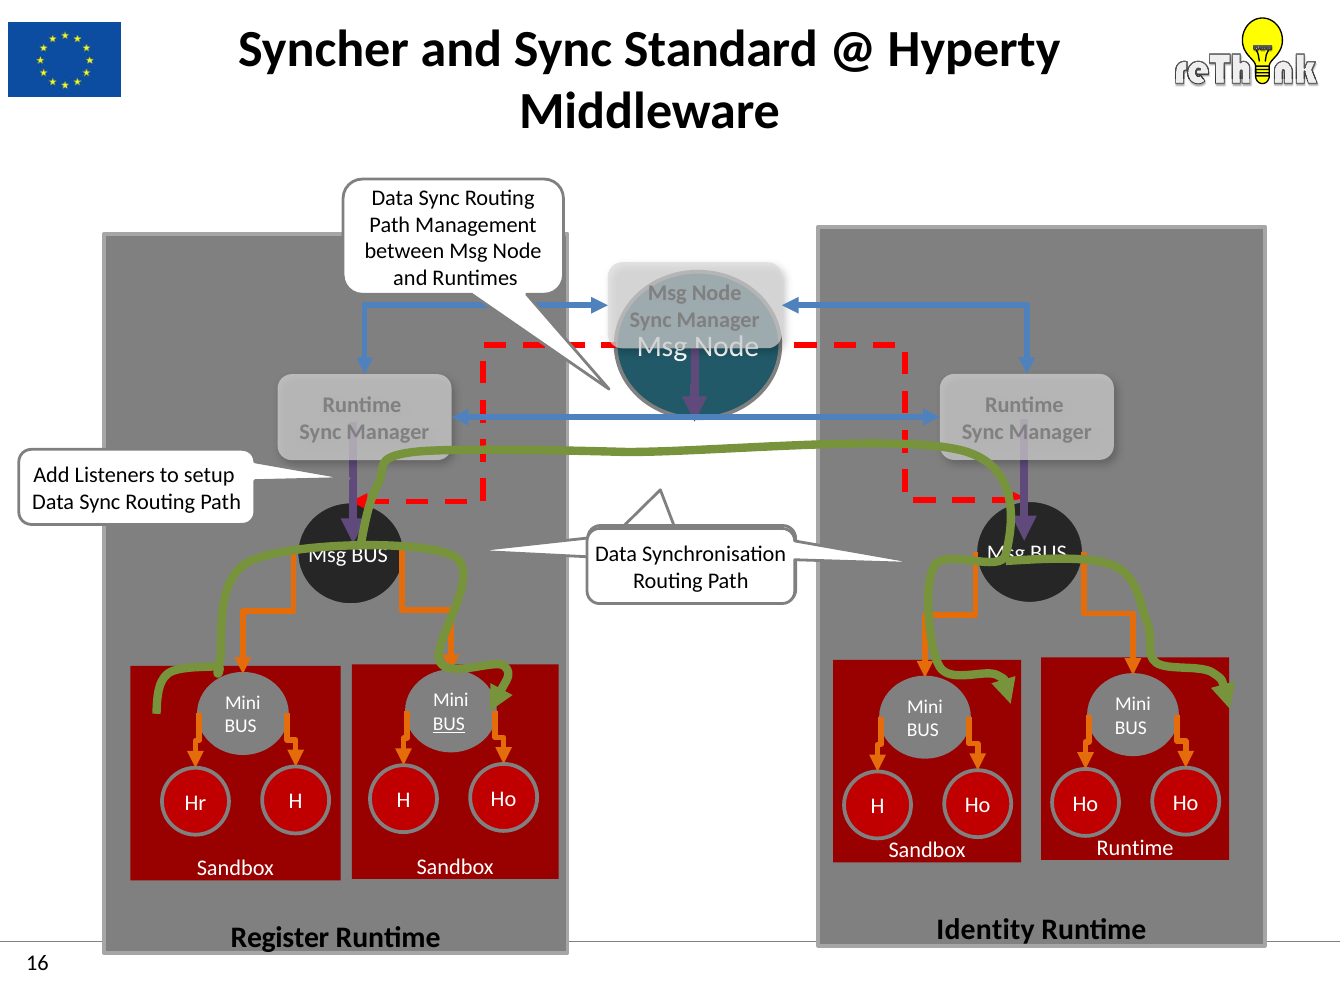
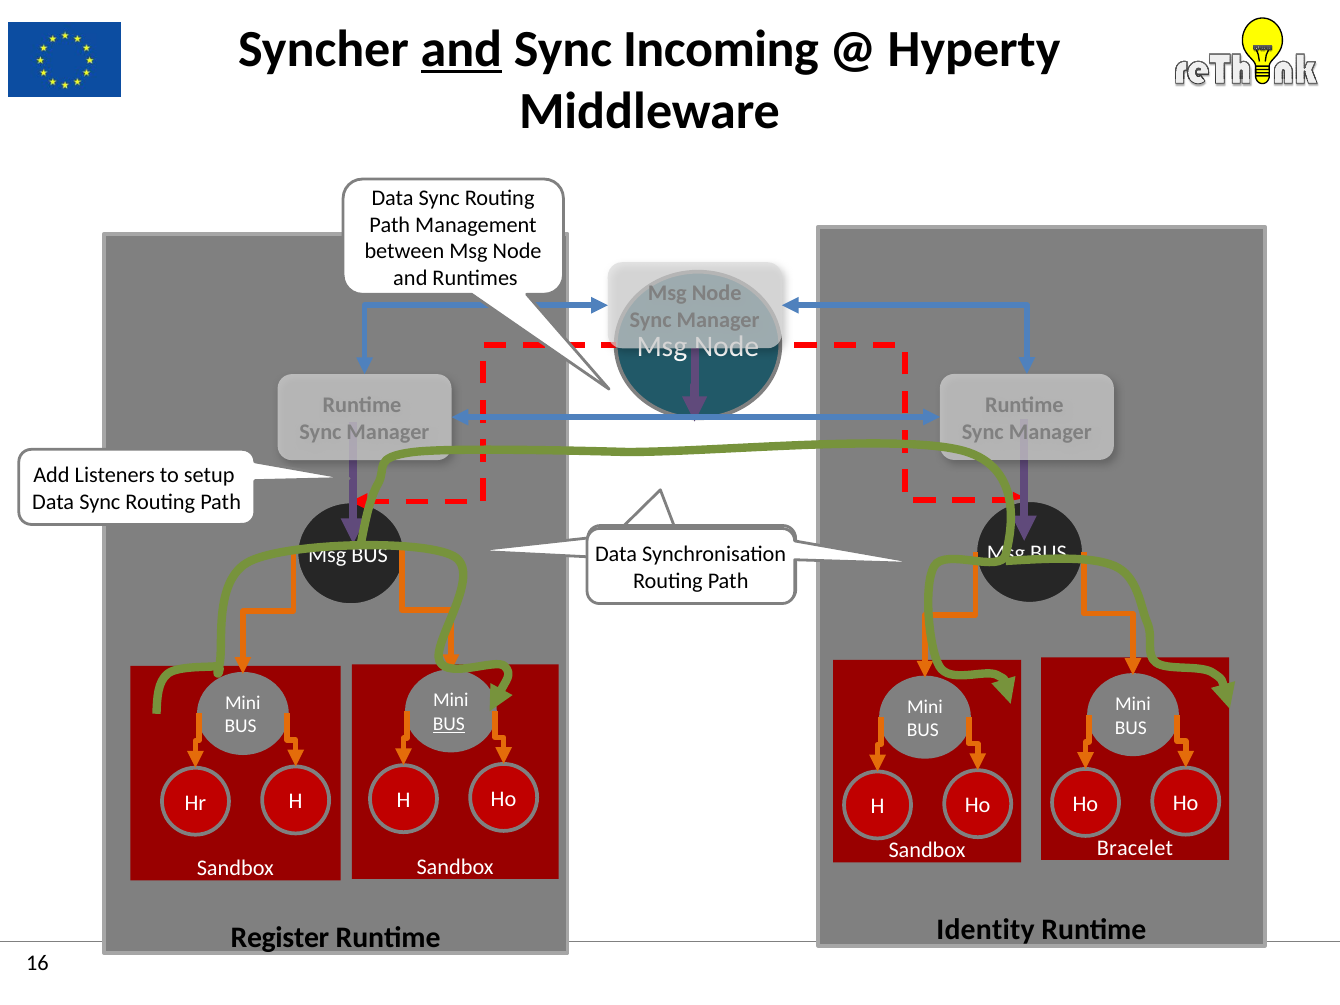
and at (461, 49) underline: none -> present
Standard: Standard -> Incoming
Runtime at (1135, 848): Runtime -> Bracelet
